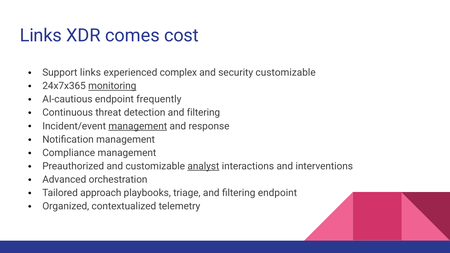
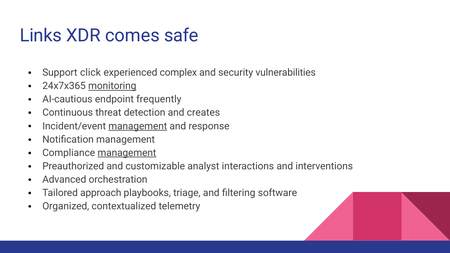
cost: cost -> safe
Support links: links -> click
security customizable: customizable -> vulnerabilities
detection and filtering: filtering -> creates
management at (127, 153) underline: none -> present
analyst underline: present -> none
filtering endpoint: endpoint -> software
